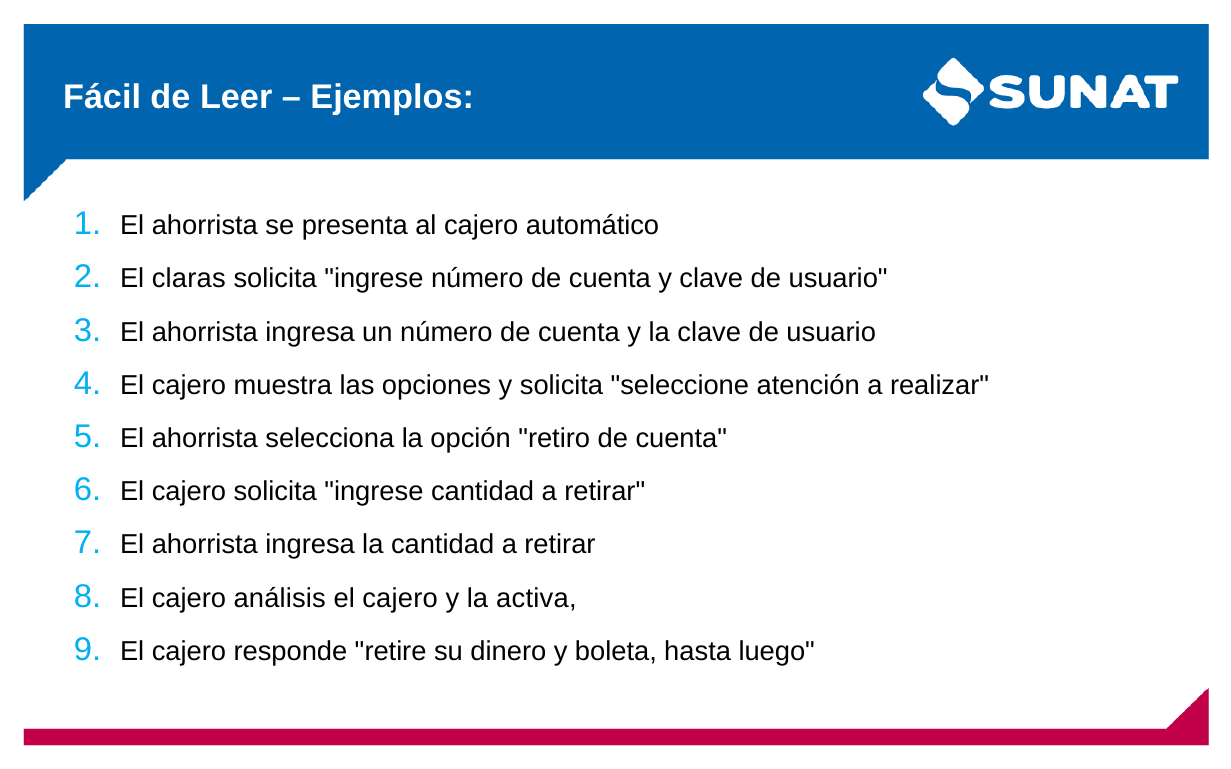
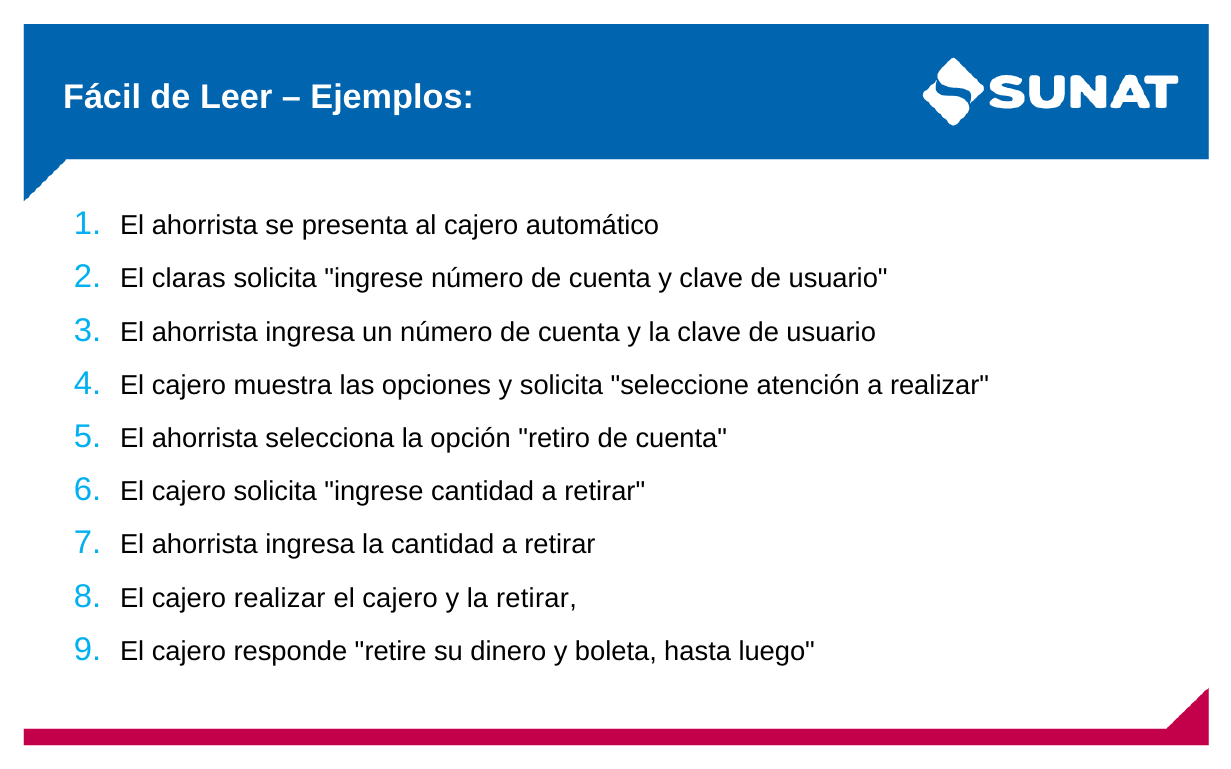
cajero análisis: análisis -> realizar
la activa: activa -> retirar
